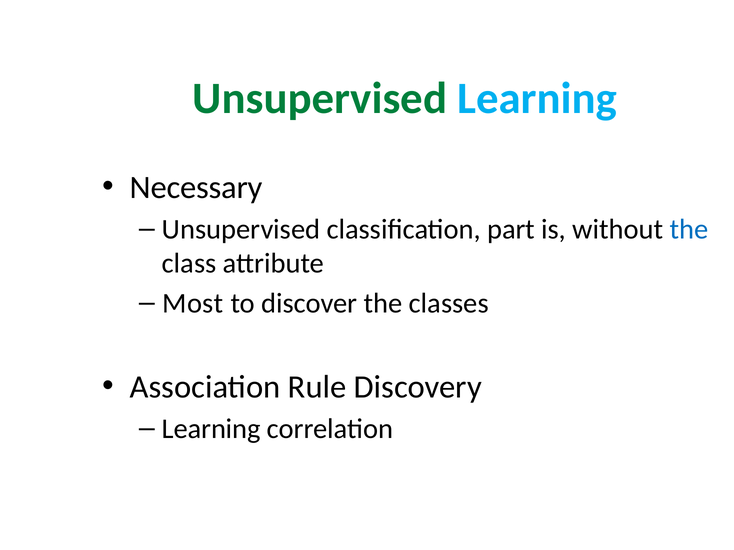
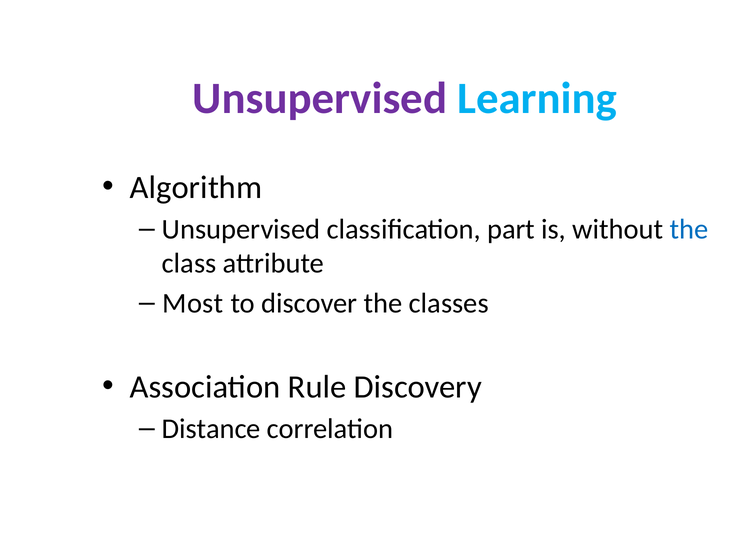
Unsupervised at (320, 99) colour: green -> purple
Necessary: Necessary -> Algorithm
Learning at (211, 429): Learning -> Distance
